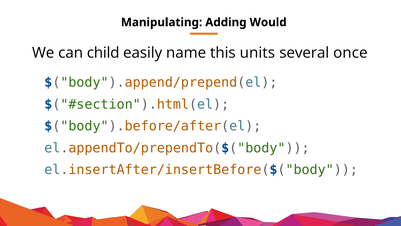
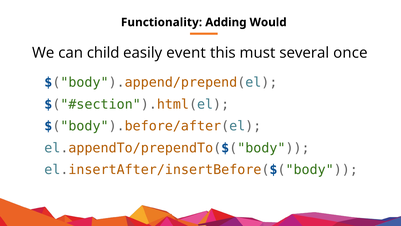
Manipulating: Manipulating -> Functionality
name: name -> event
units: units -> must
